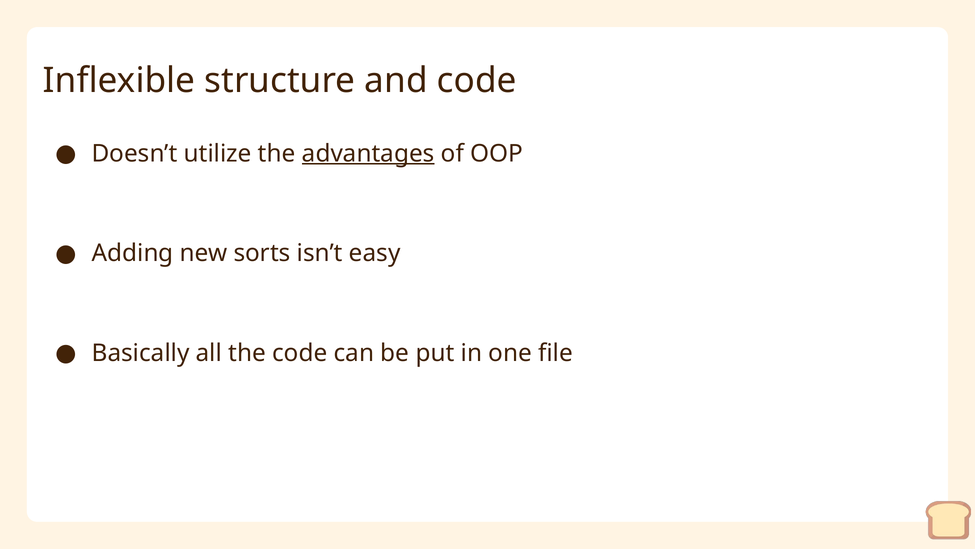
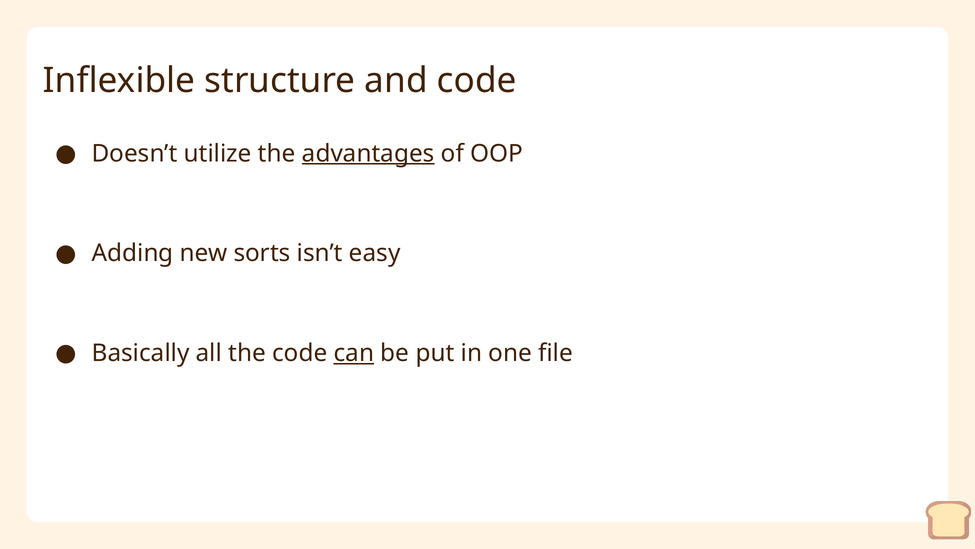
can underline: none -> present
